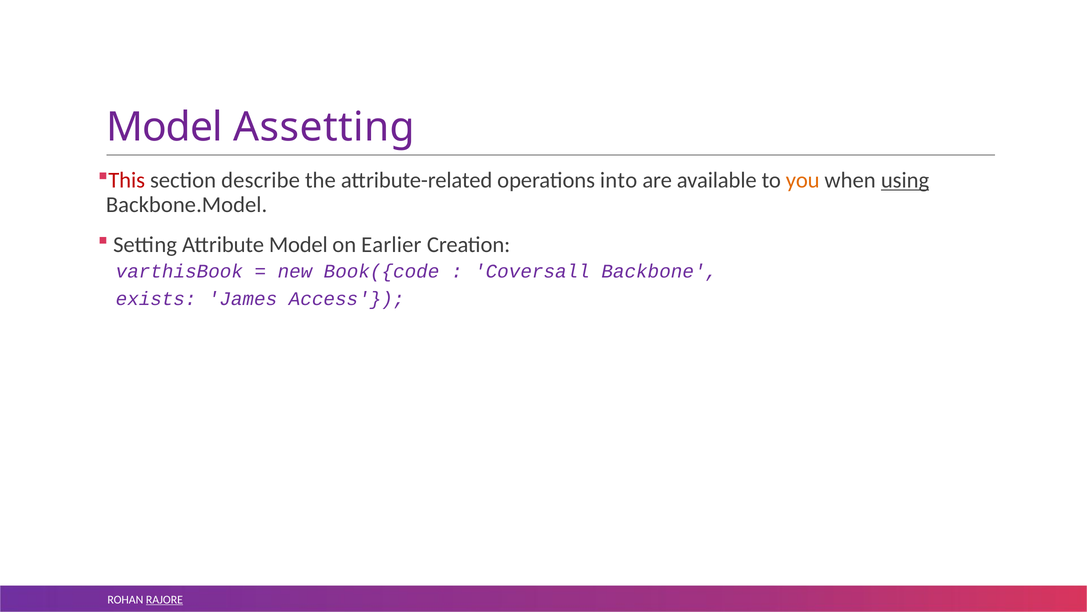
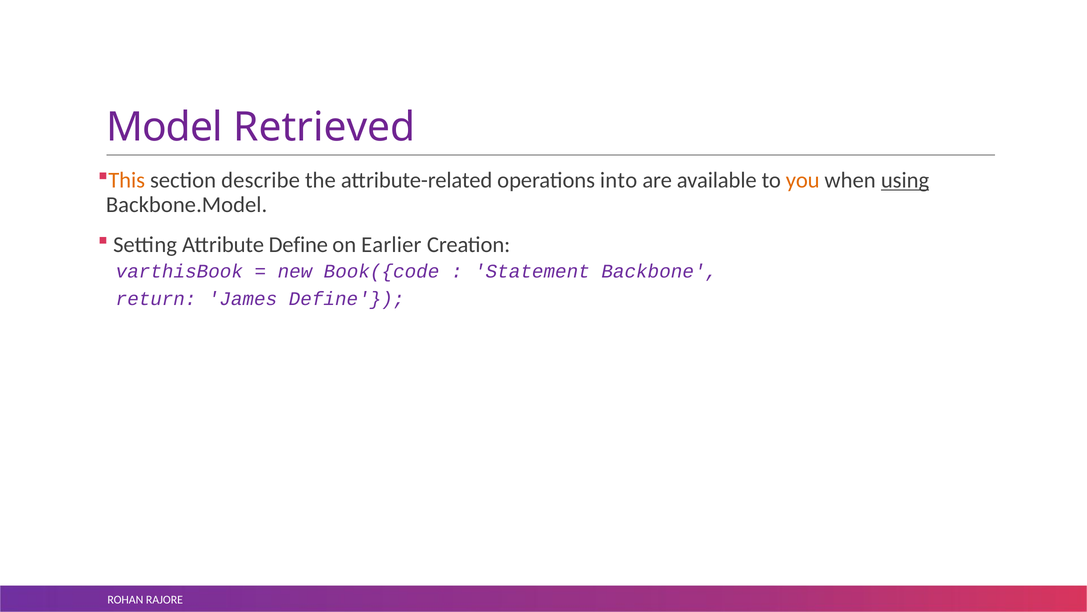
Assetting: Assetting -> Retrieved
This colour: red -> orange
Attribute Model: Model -> Define
Coversall: Coversall -> Statement
exists: exists -> return
James Access: Access -> Define
RAJORE underline: present -> none
